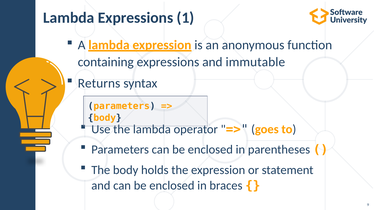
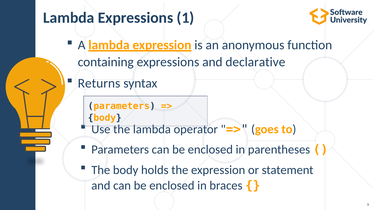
immutable: immutable -> declarative
